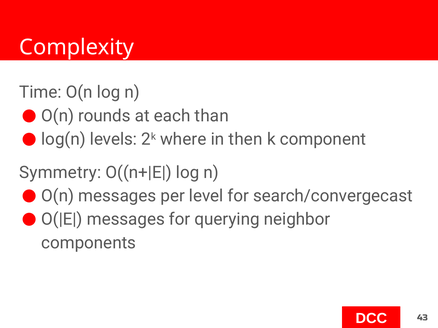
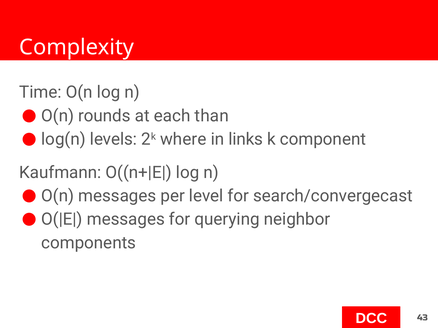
then: then -> links
Symmetry: Symmetry -> Kaufmann
